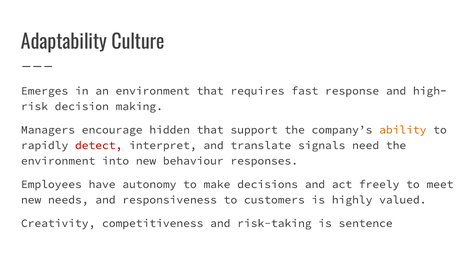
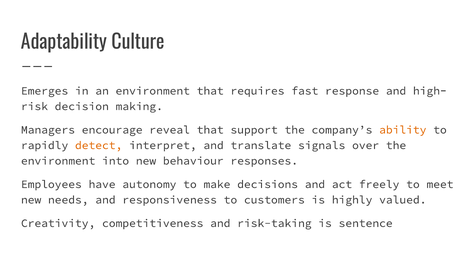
hidden: hidden -> reveal
detect colour: red -> orange
need: need -> over
